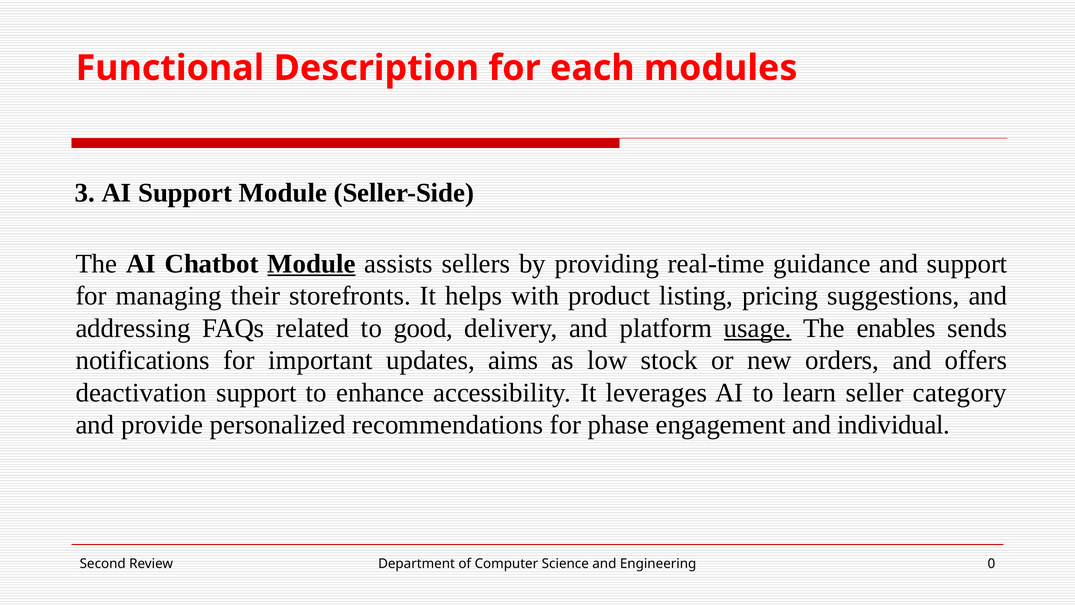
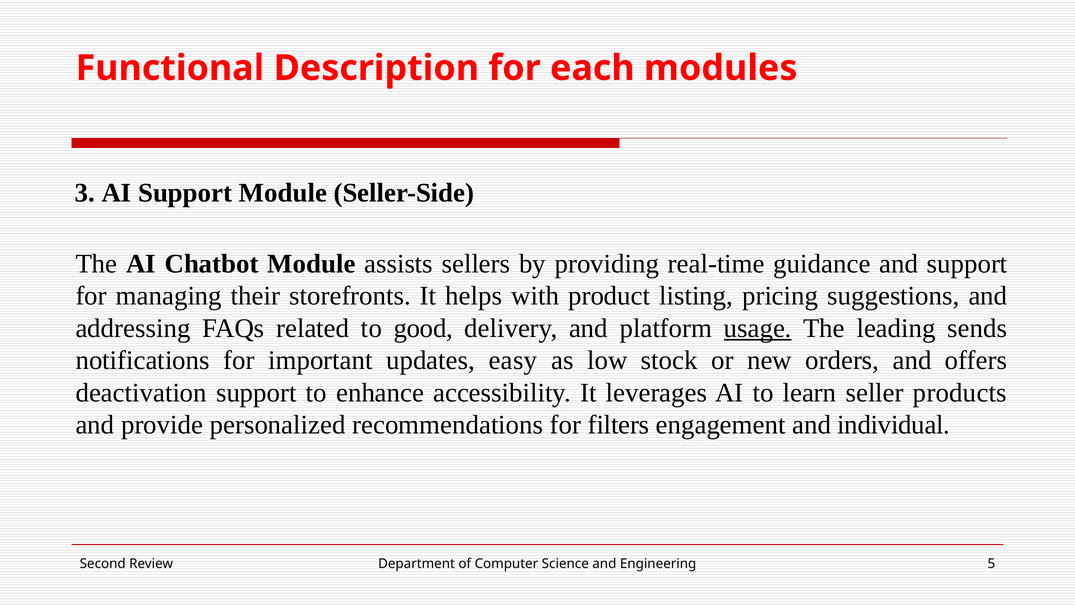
Module at (312, 264) underline: present -> none
enables: enables -> leading
aims: aims -> easy
category: category -> products
phase: phase -> filters
0: 0 -> 5
